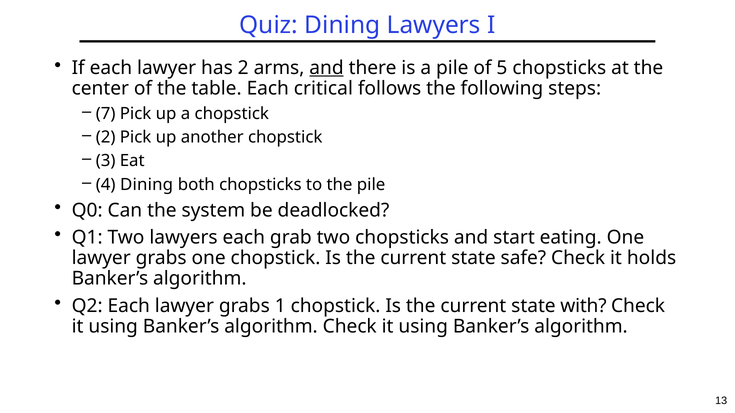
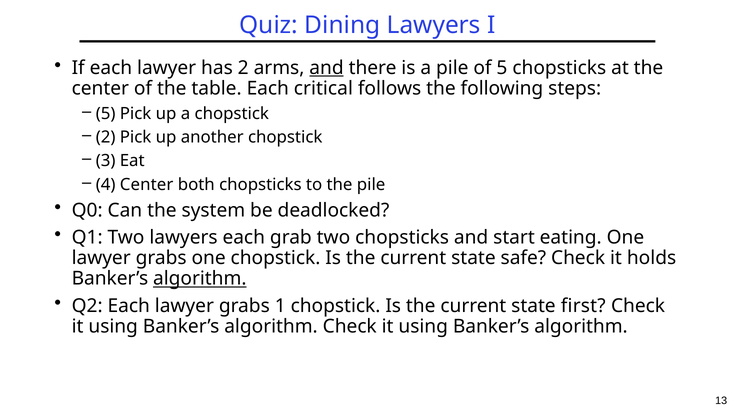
7 at (106, 114): 7 -> 5
4 Dining: Dining -> Center
algorithm at (200, 279) underline: none -> present
with: with -> first
